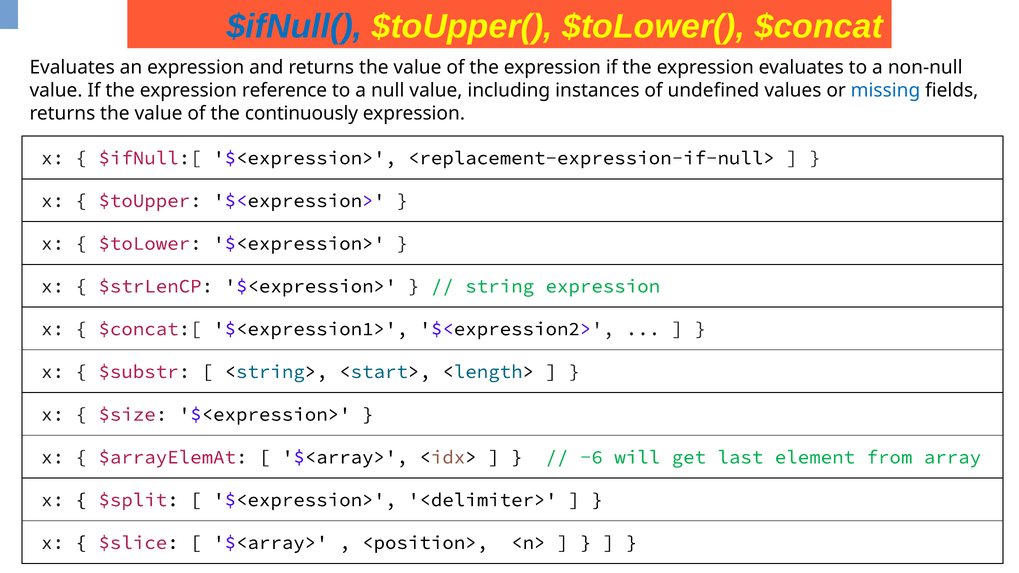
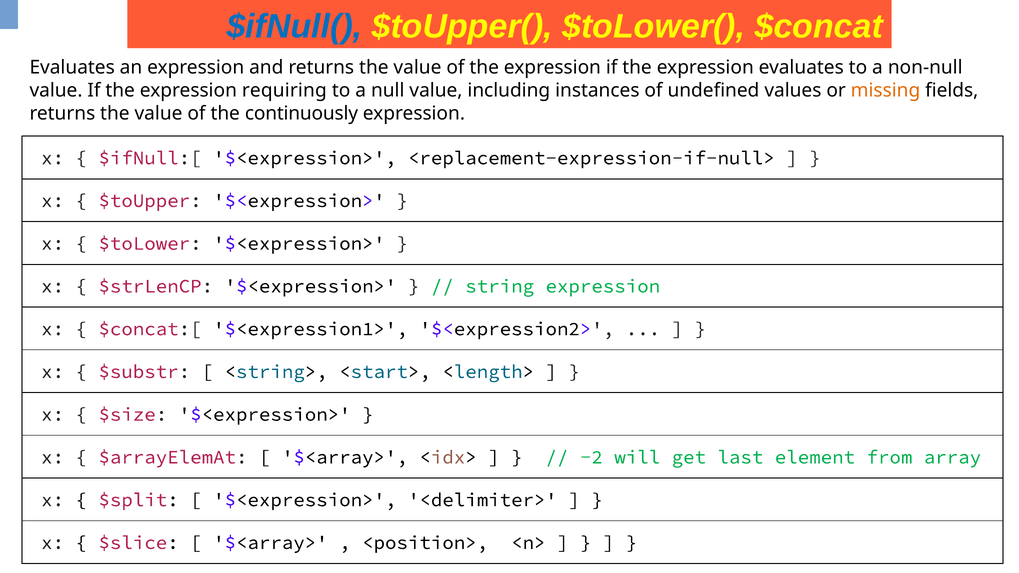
reference: reference -> requiring
missing colour: blue -> orange
-6: -6 -> -2
